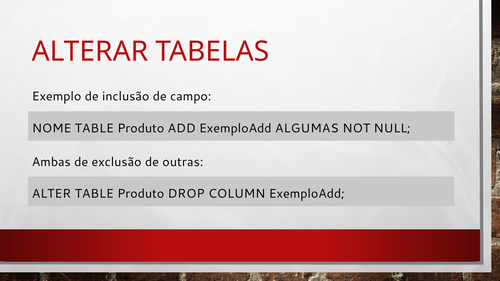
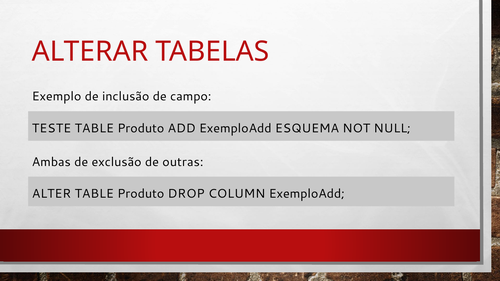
NOME: NOME -> TESTE
ALGUMAS: ALGUMAS -> ESQUEMA
